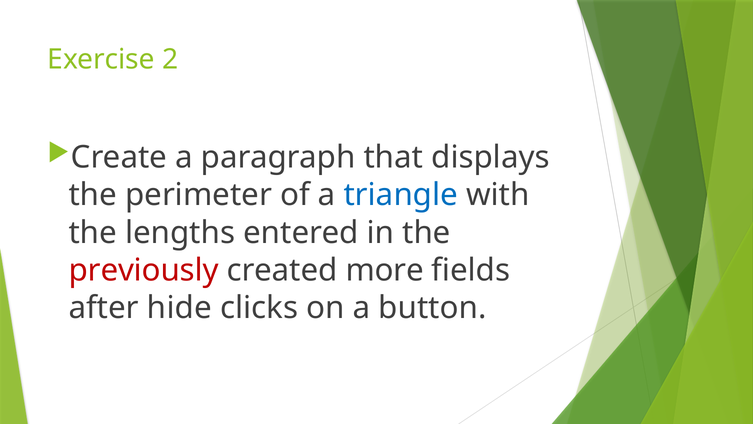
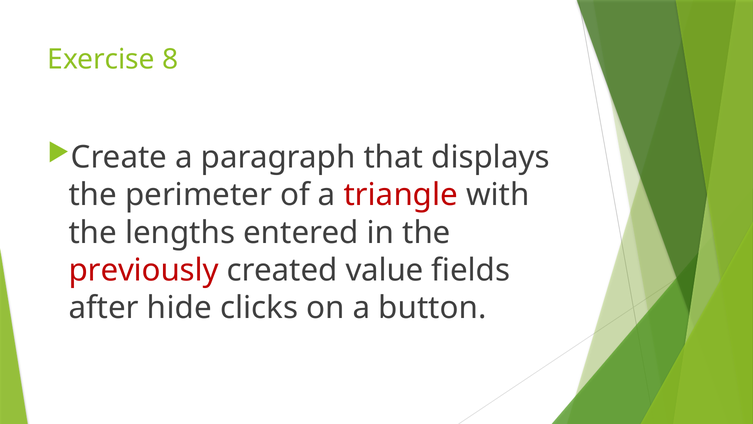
2: 2 -> 8
triangle colour: blue -> red
more: more -> value
